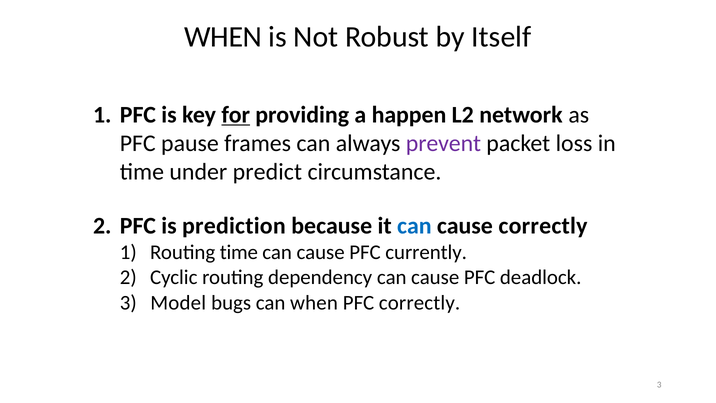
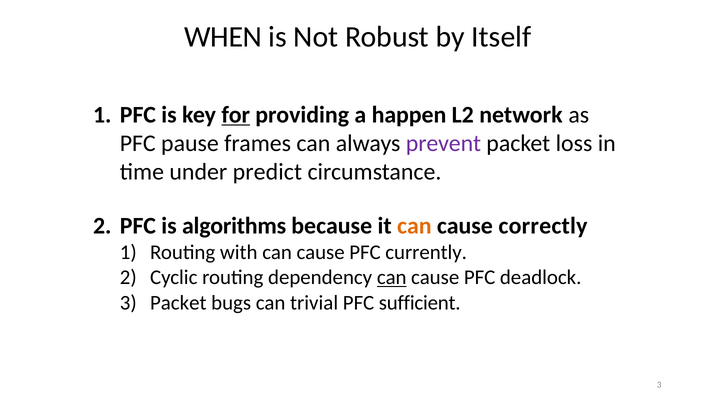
prediction: prediction -> algorithms
can at (414, 226) colour: blue -> orange
Routing time: time -> with
can at (392, 277) underline: none -> present
3 Model: Model -> Packet
can when: when -> trivial
PFC correctly: correctly -> sufficient
